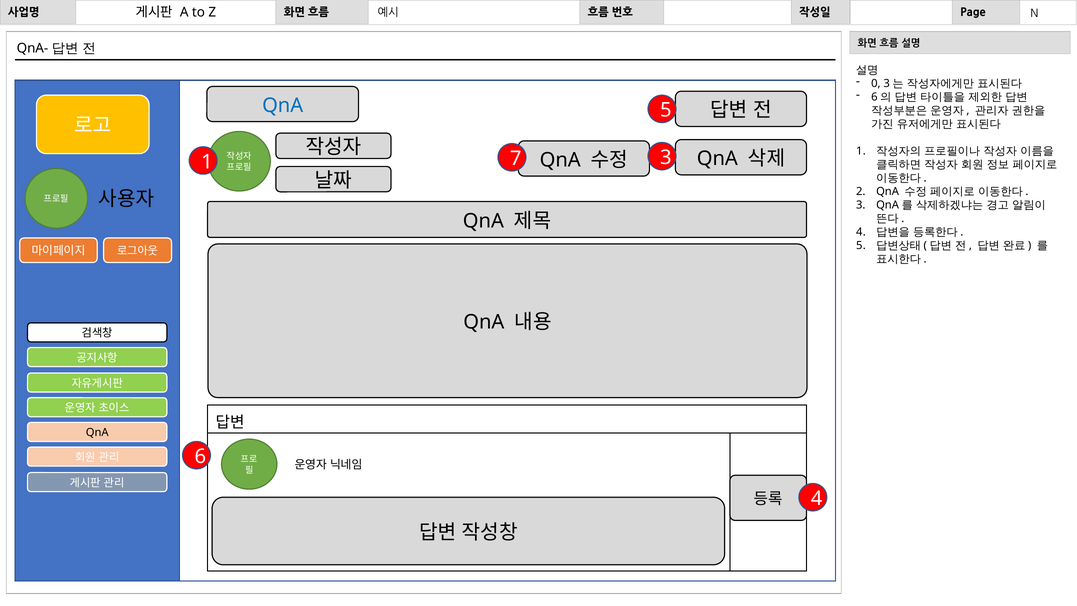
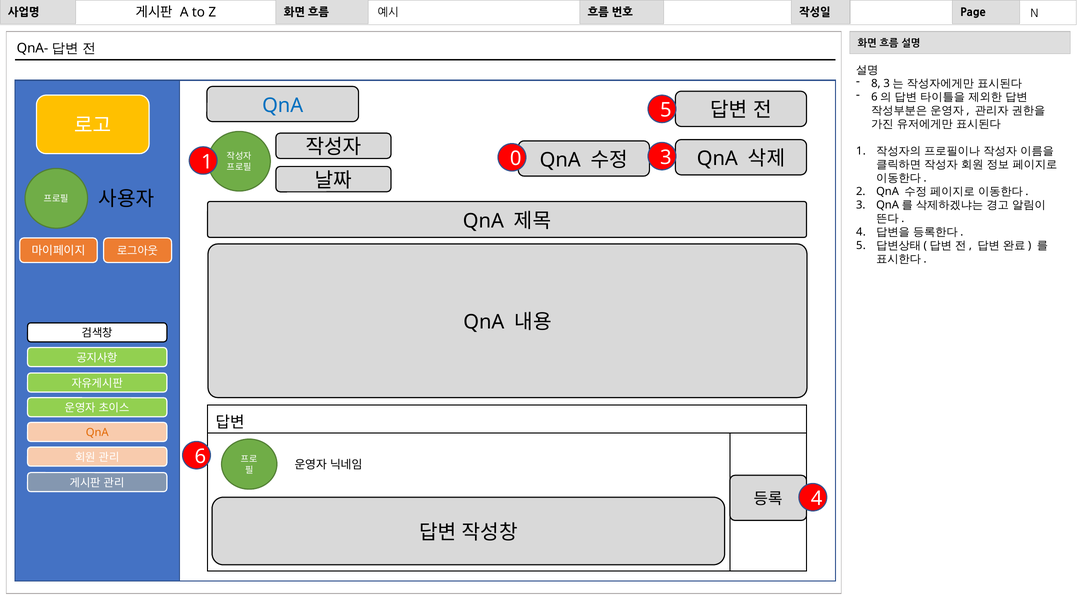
0: 0 -> 8
7: 7 -> 0
QnA at (97, 433) colour: black -> orange
